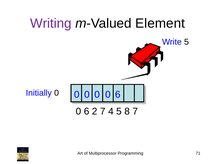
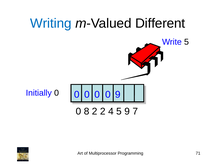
Writing colour: purple -> blue
Element: Element -> Different
6 at (118, 95): 6 -> 9
0 6: 6 -> 8
2 7: 7 -> 2
5 8: 8 -> 9
